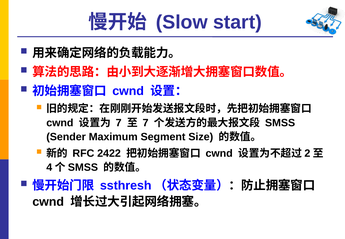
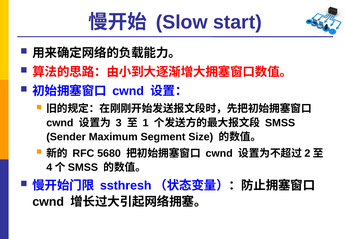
7 at (119, 123): 7 -> 3
7 at (146, 123): 7 -> 1
2422: 2422 -> 5680
